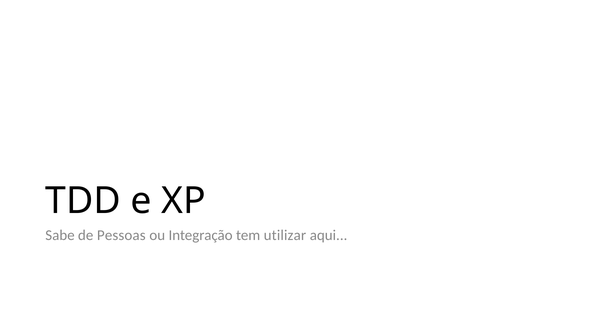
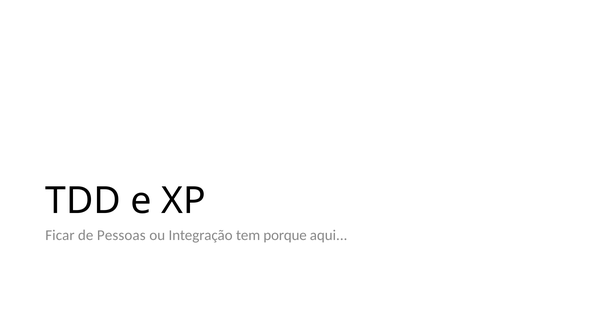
Sabe: Sabe -> Ficar
utilizar: utilizar -> porque
